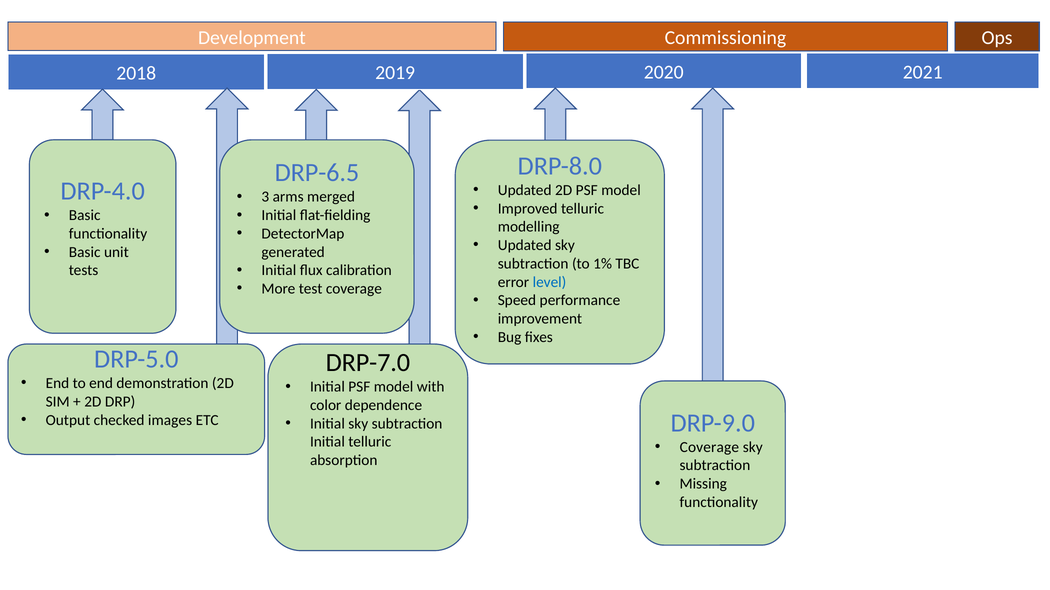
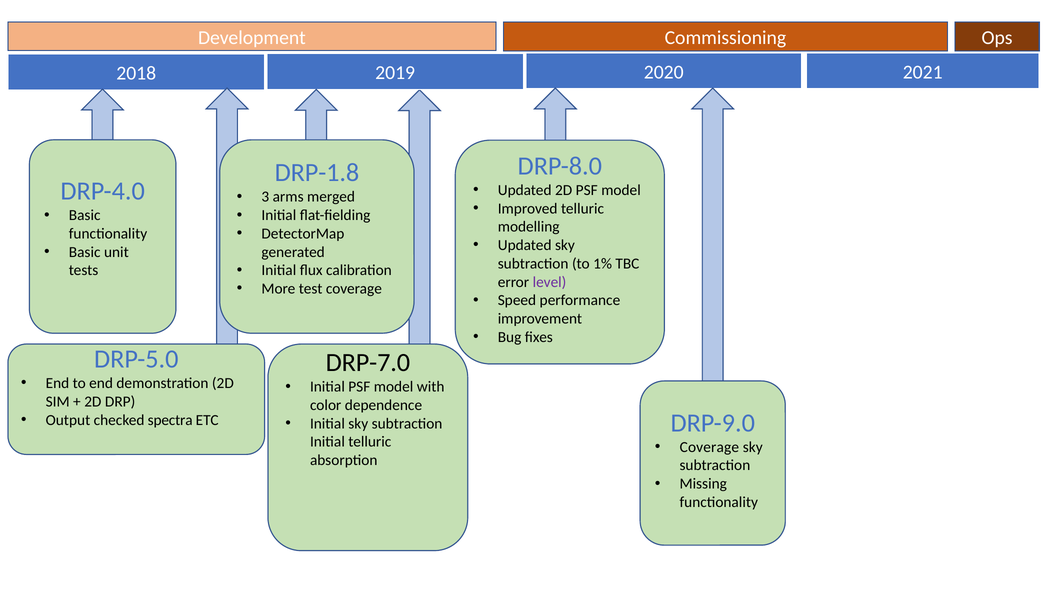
DRP-6.5: DRP-6.5 -> DRP-1.8
level colour: blue -> purple
images: images -> spectra
